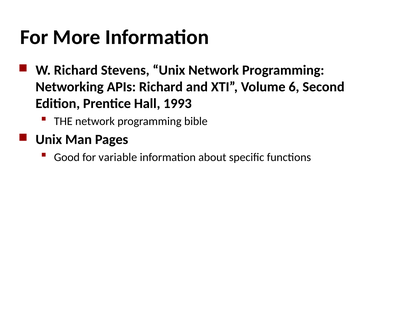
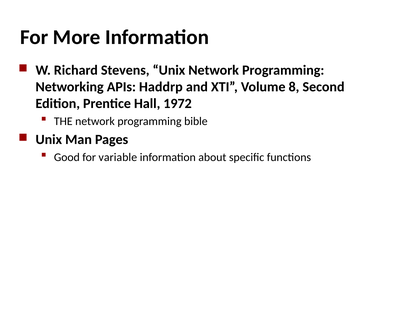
APIs Richard: Richard -> Haddrp
6: 6 -> 8
1993: 1993 -> 1972
